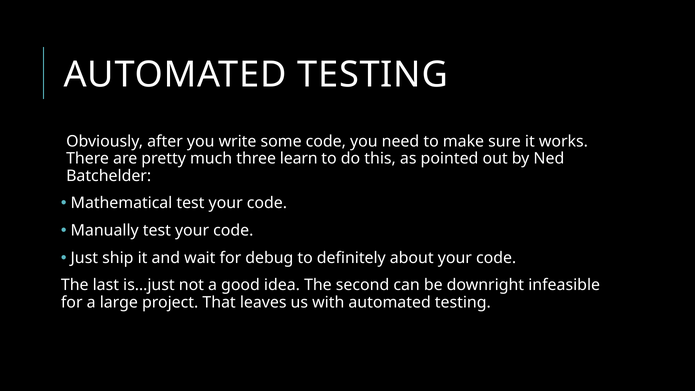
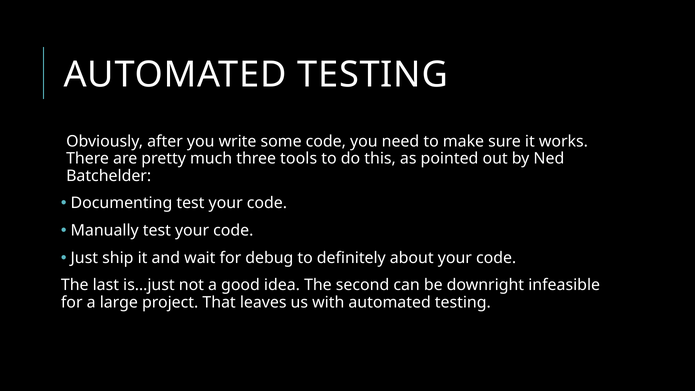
learn: learn -> tools
Mathematical: Mathematical -> Documenting
